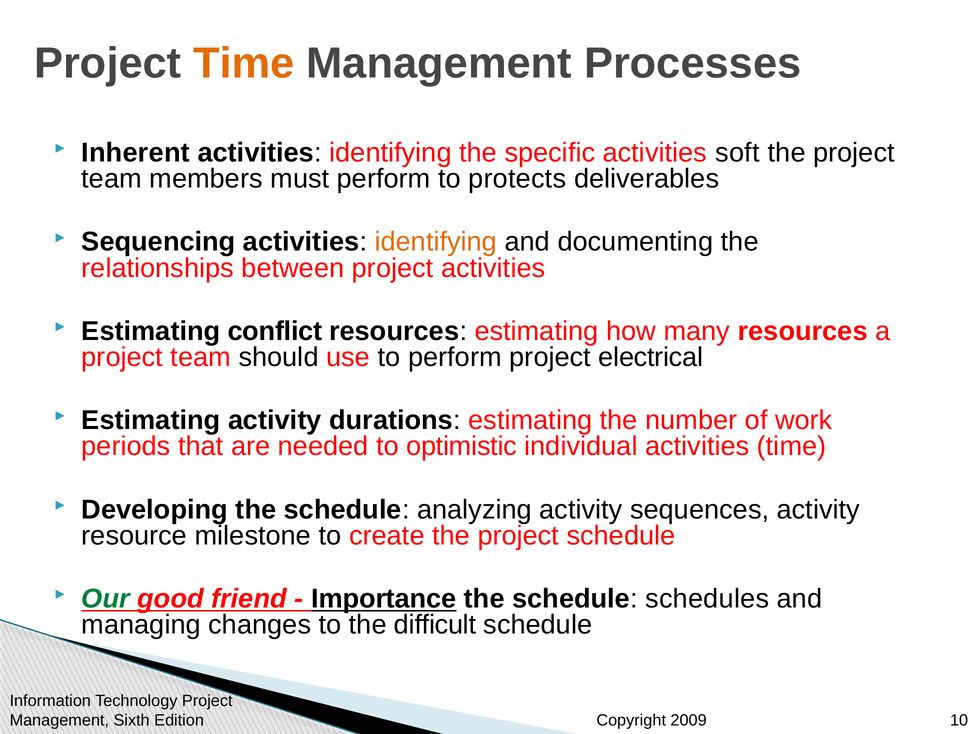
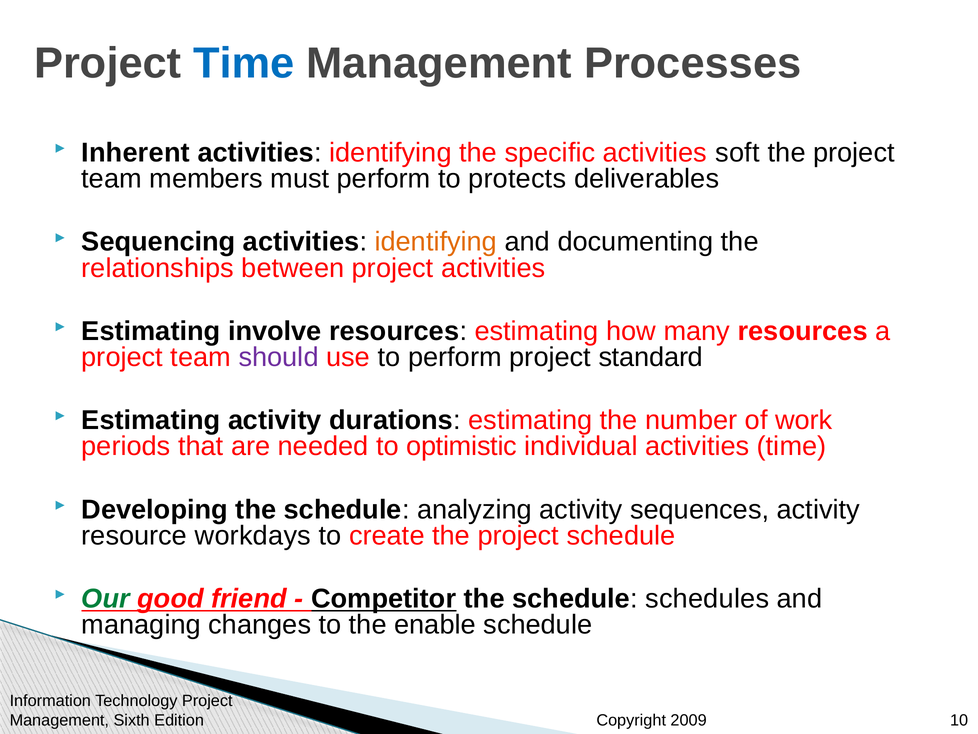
Time at (244, 63) colour: orange -> blue
conflict: conflict -> involve
should colour: black -> purple
electrical: electrical -> standard
milestone: milestone -> workdays
Importance: Importance -> Competitor
difficult: difficult -> enable
